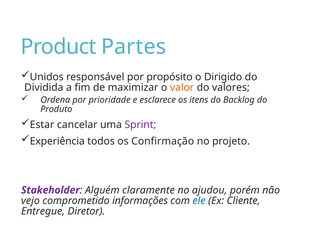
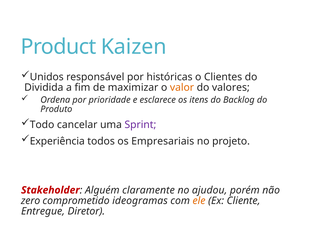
Partes: Partes -> Kaizen
propósito: propósito -> históricas
Dirigido: Dirigido -> Clientes
Estar: Estar -> Todo
Confirmação: Confirmação -> Empresariais
Stakeholder colour: purple -> red
vejo: vejo -> zero
informações: informações -> ideogramas
ele colour: blue -> orange
